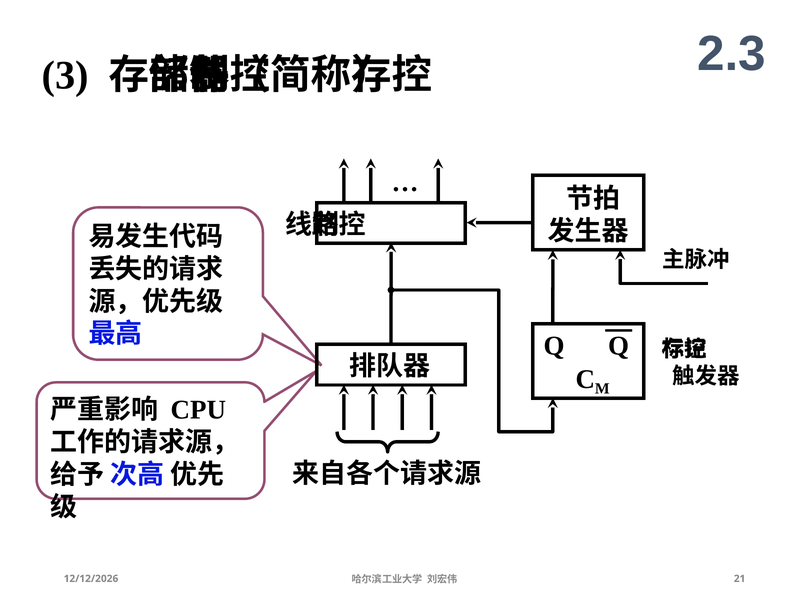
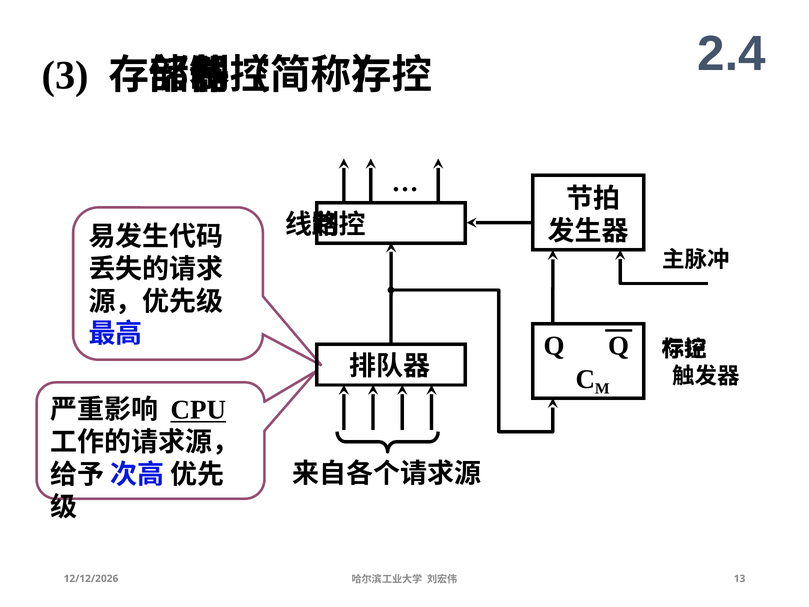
2.3: 2.3 -> 2.4
CPU underline: none -> present
21: 21 -> 13
